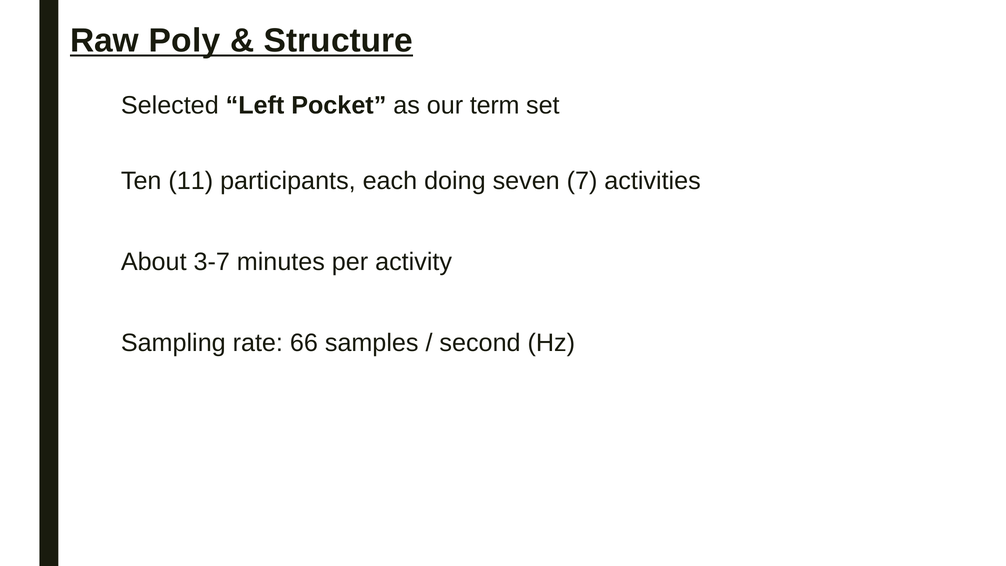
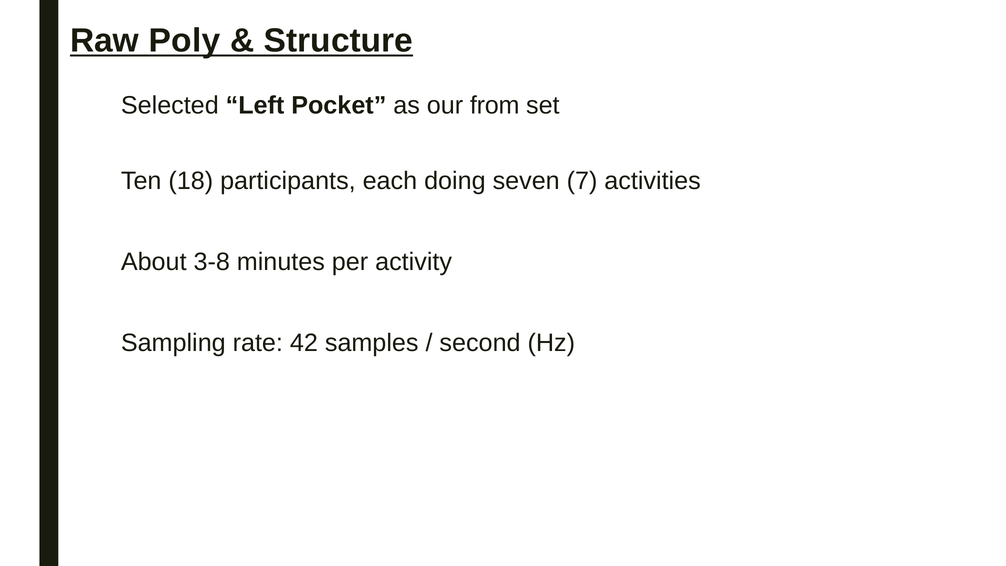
term: term -> from
11: 11 -> 18
3-7: 3-7 -> 3-8
66: 66 -> 42
